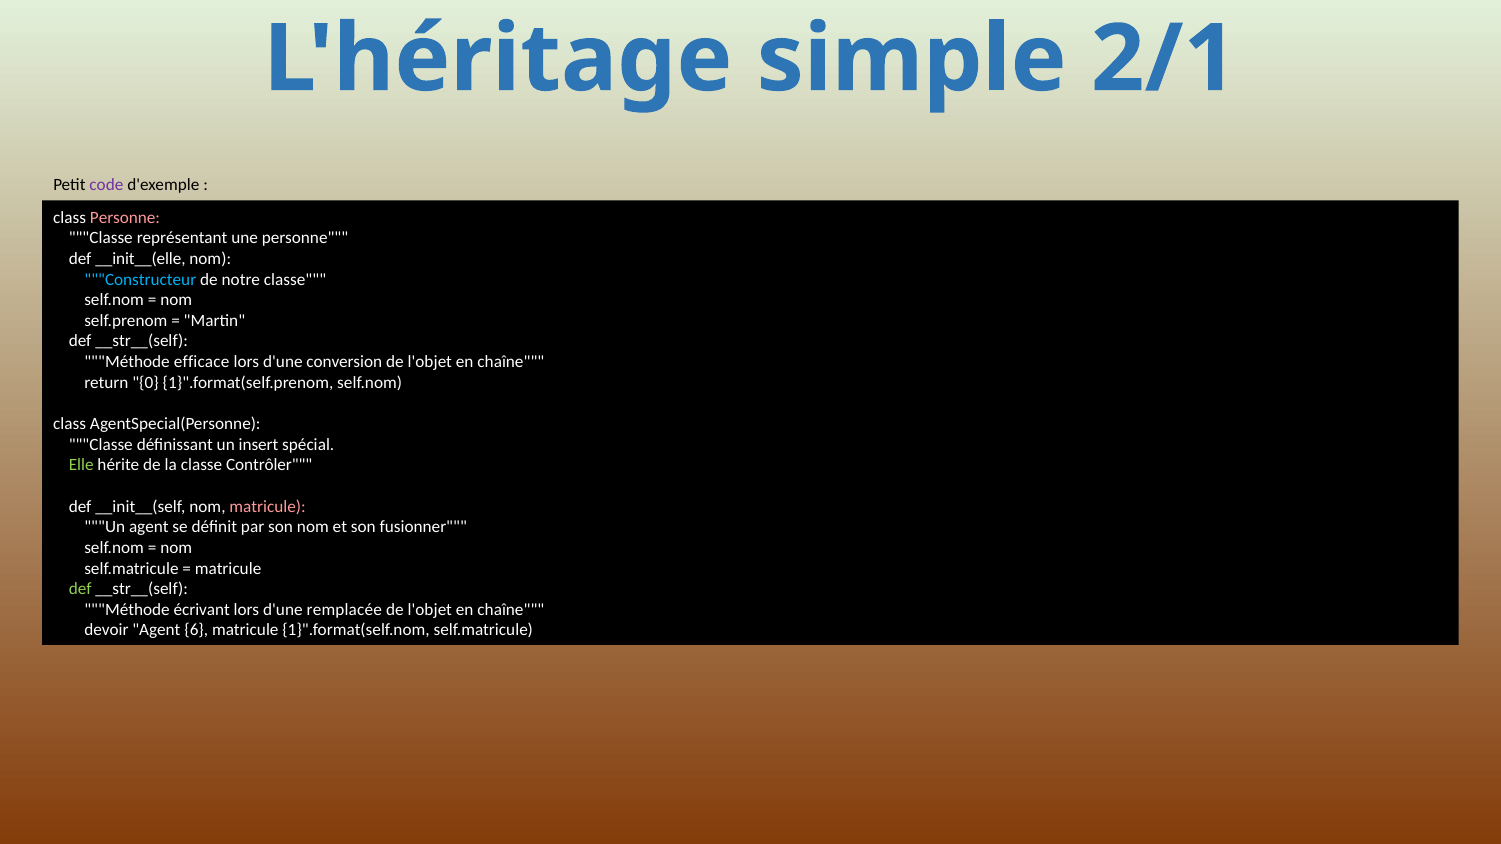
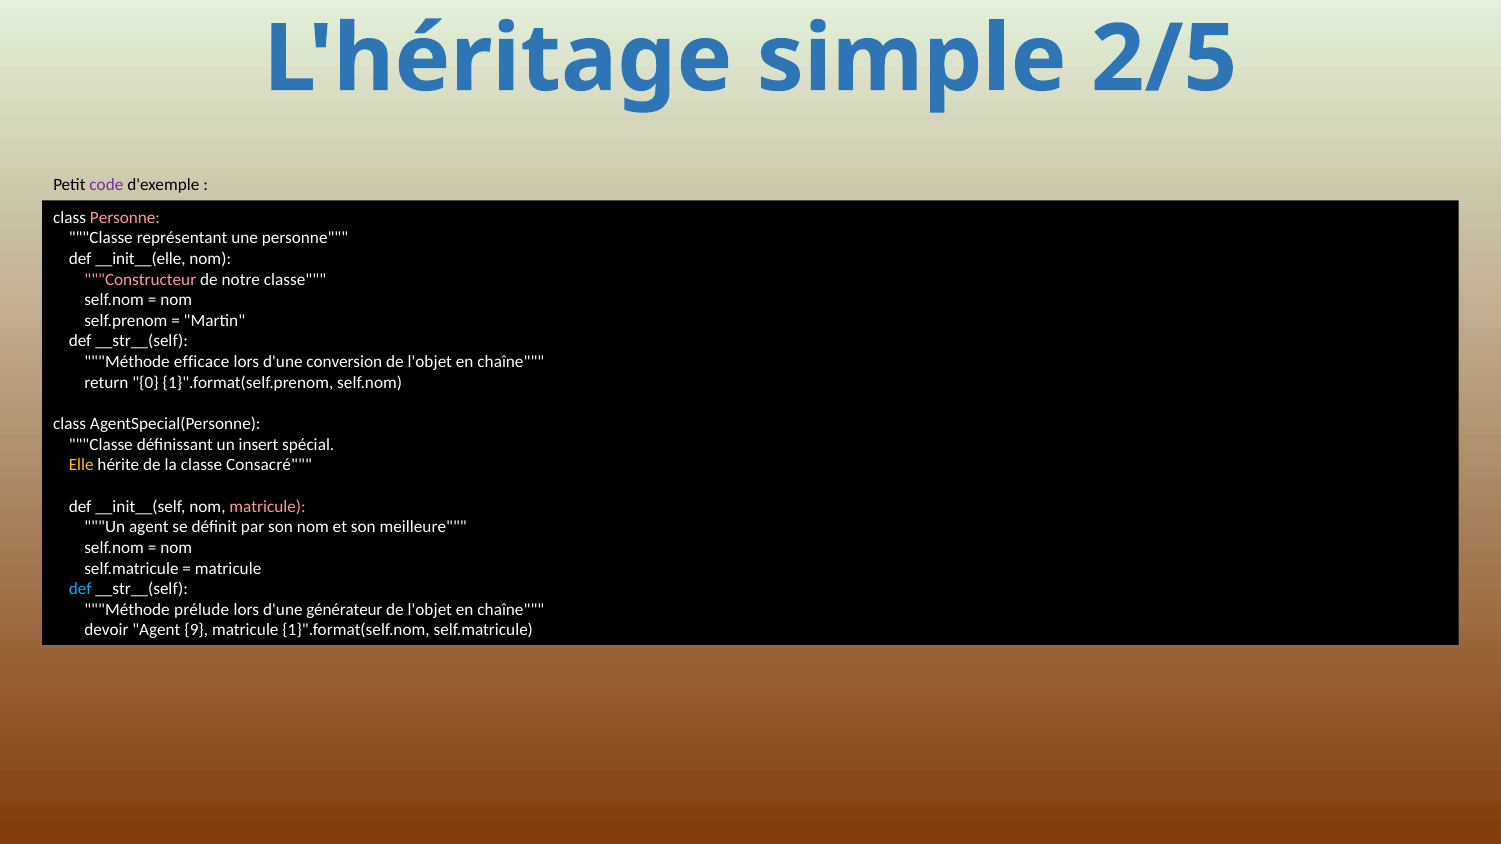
2/1: 2/1 -> 2/5
Constructeur colour: light blue -> pink
Elle colour: light green -> yellow
Contrôler: Contrôler -> Consacré
fusionner: fusionner -> meilleure
def at (80, 589) colour: light green -> light blue
écrivant: écrivant -> prélude
remplacée: remplacée -> générateur
6: 6 -> 9
